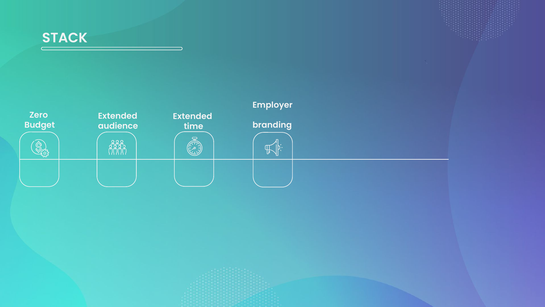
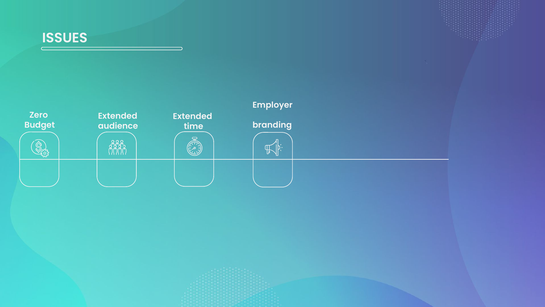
STACK: STACK -> ISSUES
